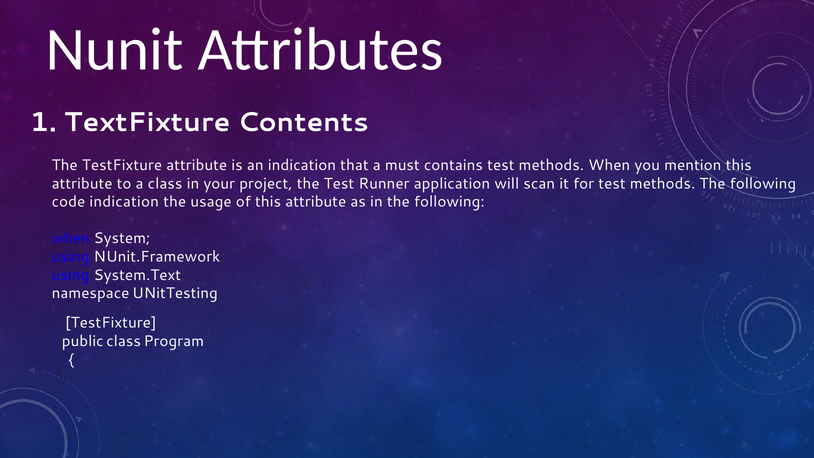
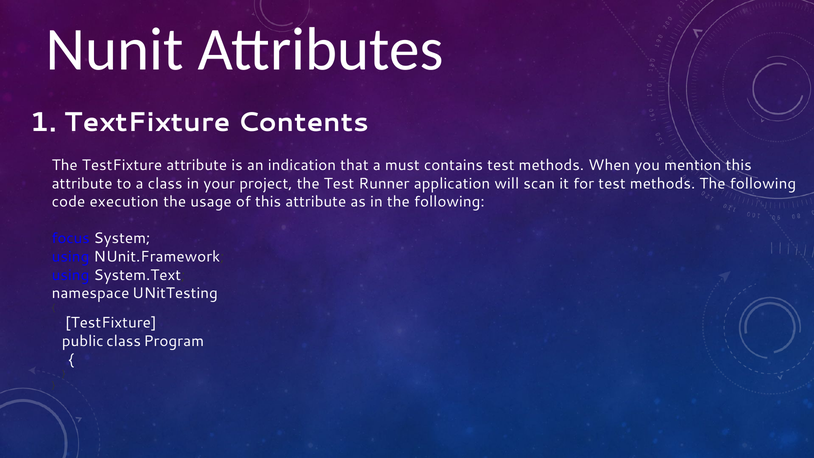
code indication: indication -> execution
when at (71, 238): when -> focus
